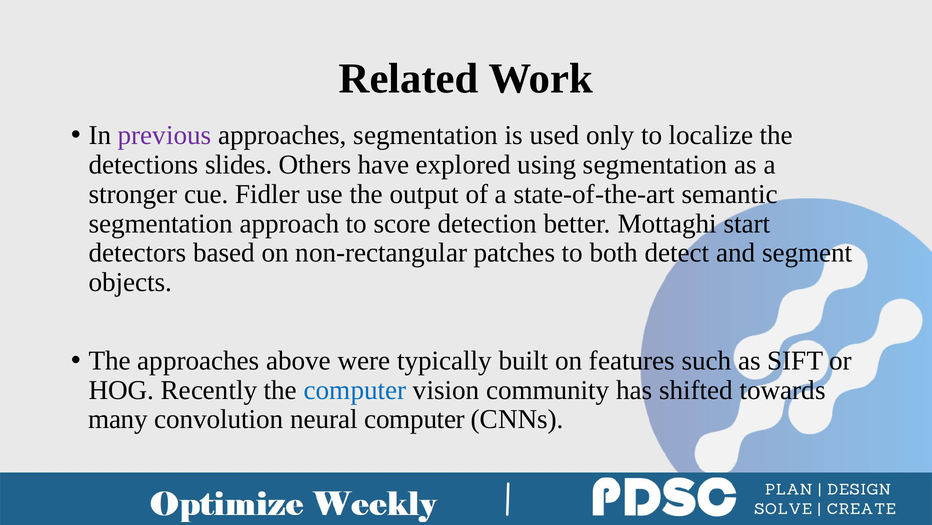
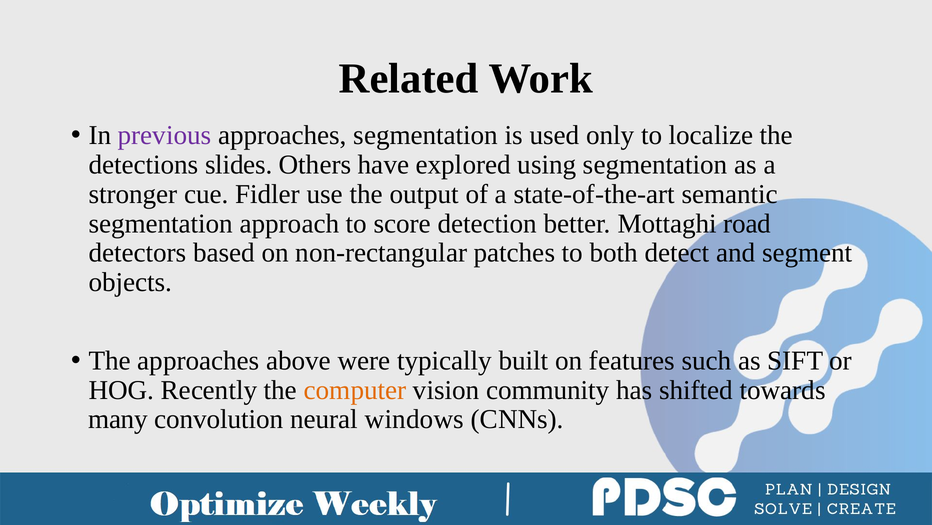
start: start -> road
computer at (355, 389) colour: blue -> orange
neural computer: computer -> windows
